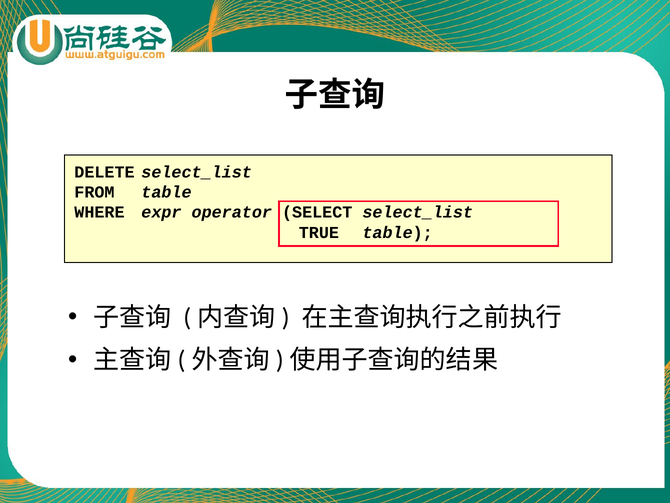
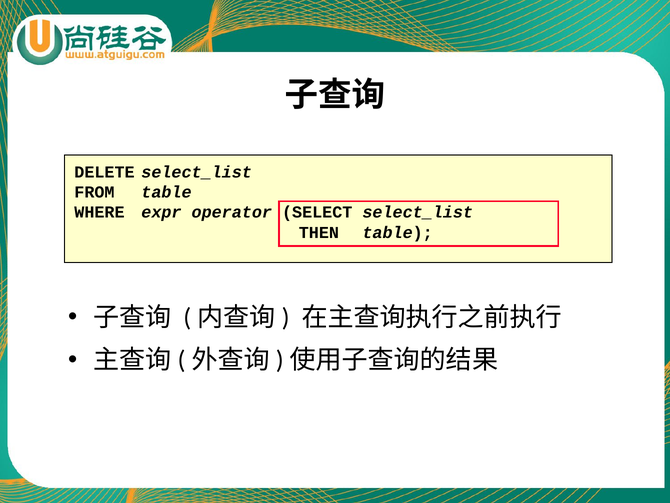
TRUE: TRUE -> THEN
